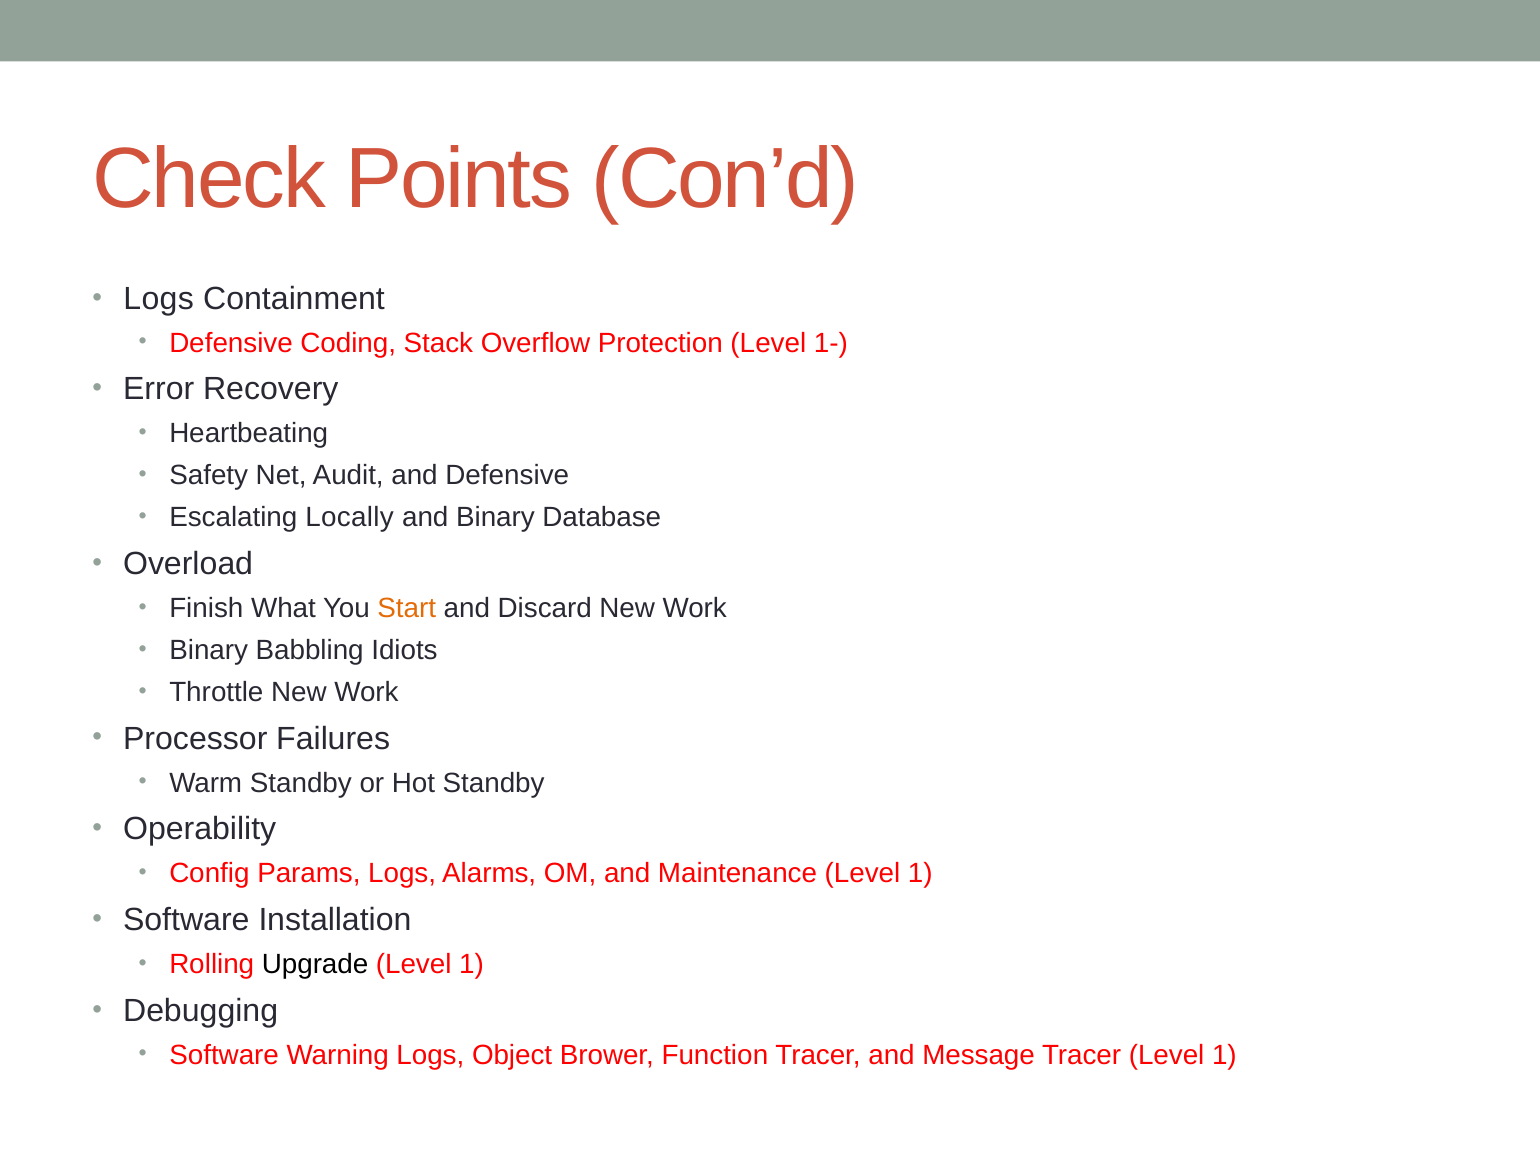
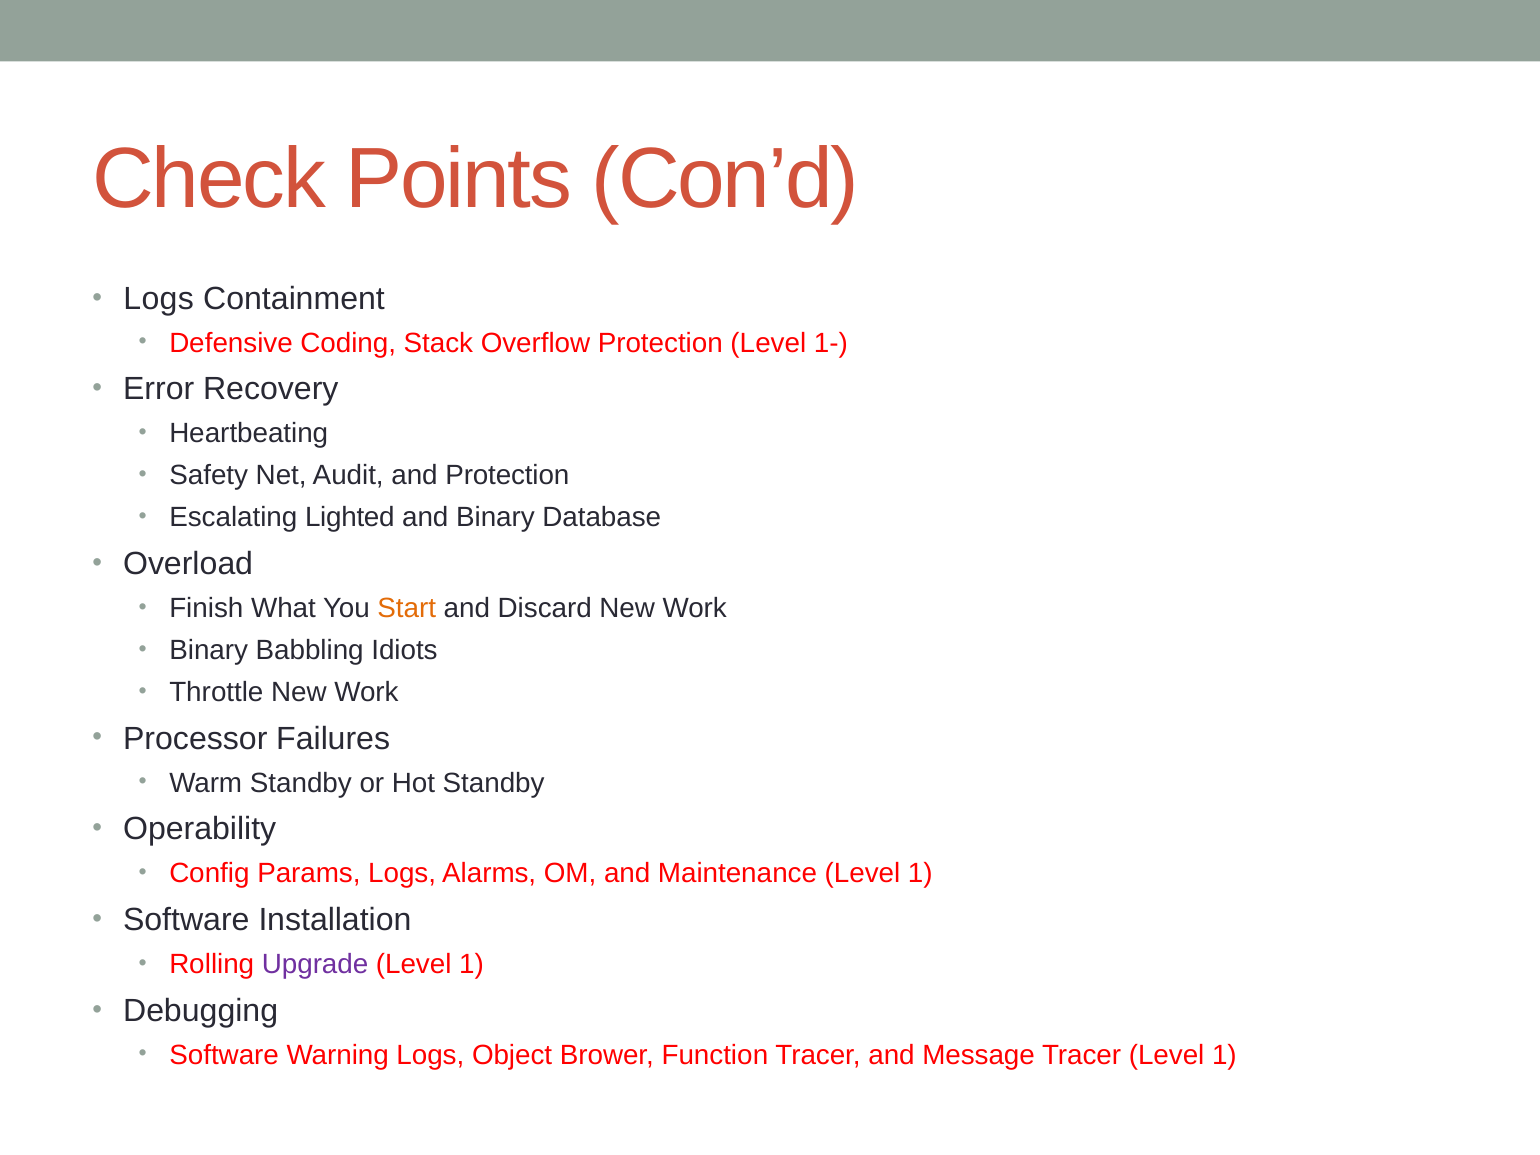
and Defensive: Defensive -> Protection
Locally: Locally -> Lighted
Upgrade colour: black -> purple
